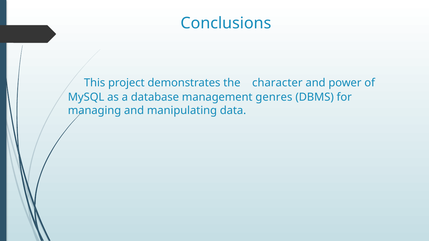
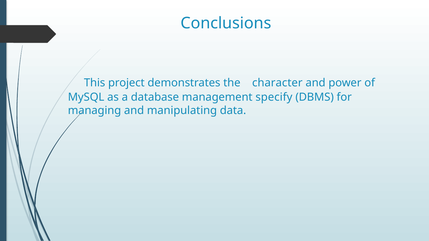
genres: genres -> specify
